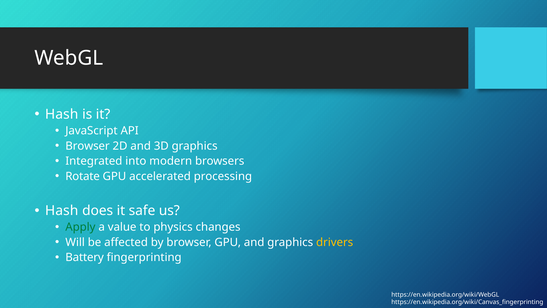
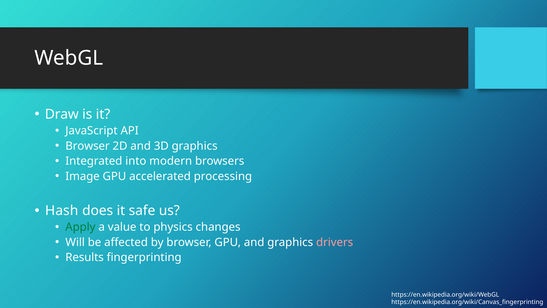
Hash at (62, 114): Hash -> Draw
Rotate: Rotate -> Image
drivers colour: yellow -> pink
Battery: Battery -> Results
